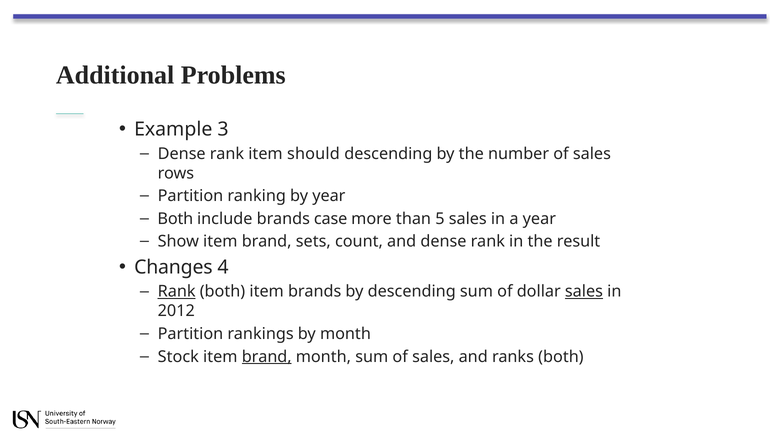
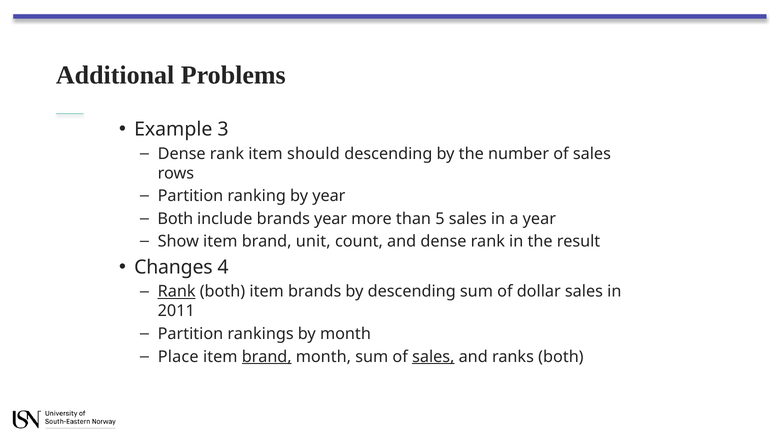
brands case: case -> year
sets: sets -> unit
sales at (584, 291) underline: present -> none
2012: 2012 -> 2011
Stock: Stock -> Place
sales at (433, 356) underline: none -> present
